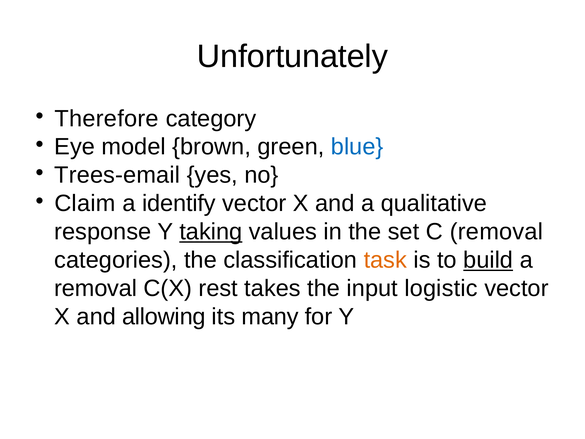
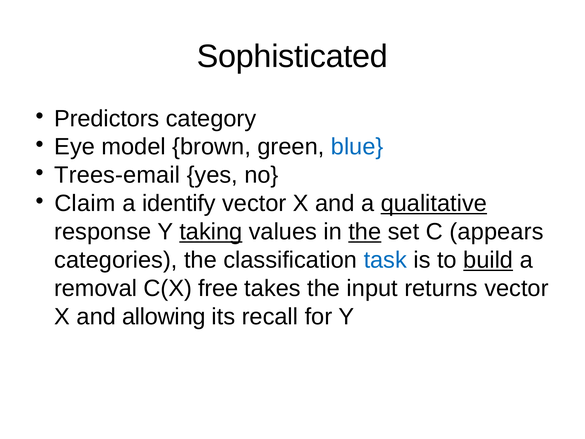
Unfortunately: Unfortunately -> Sophisticated
Therefore: Therefore -> Predictors
qualitative underline: none -> present
the at (365, 232) underline: none -> present
C removal: removal -> appears
task colour: orange -> blue
rest: rest -> free
logistic: logistic -> returns
many: many -> recall
